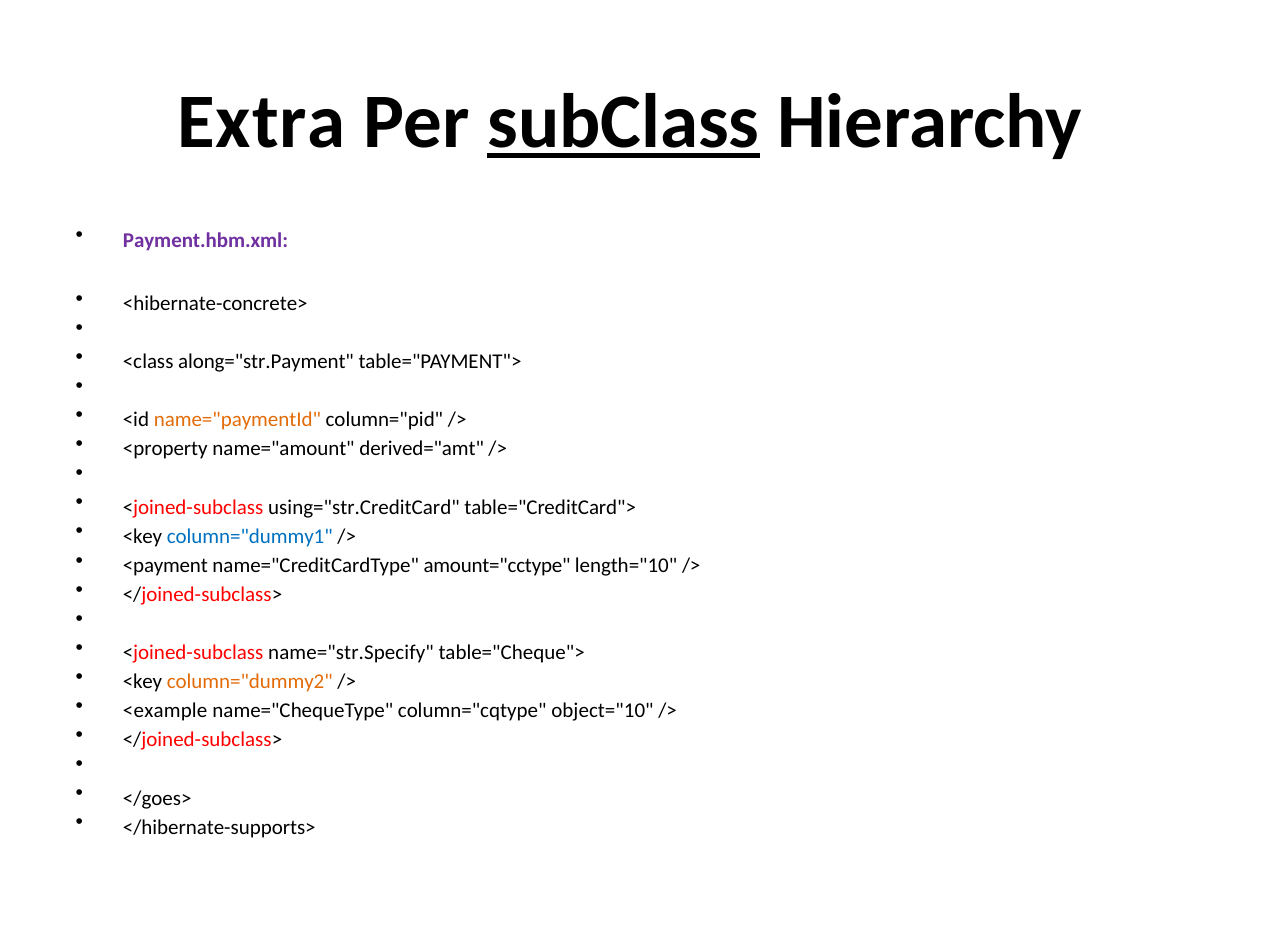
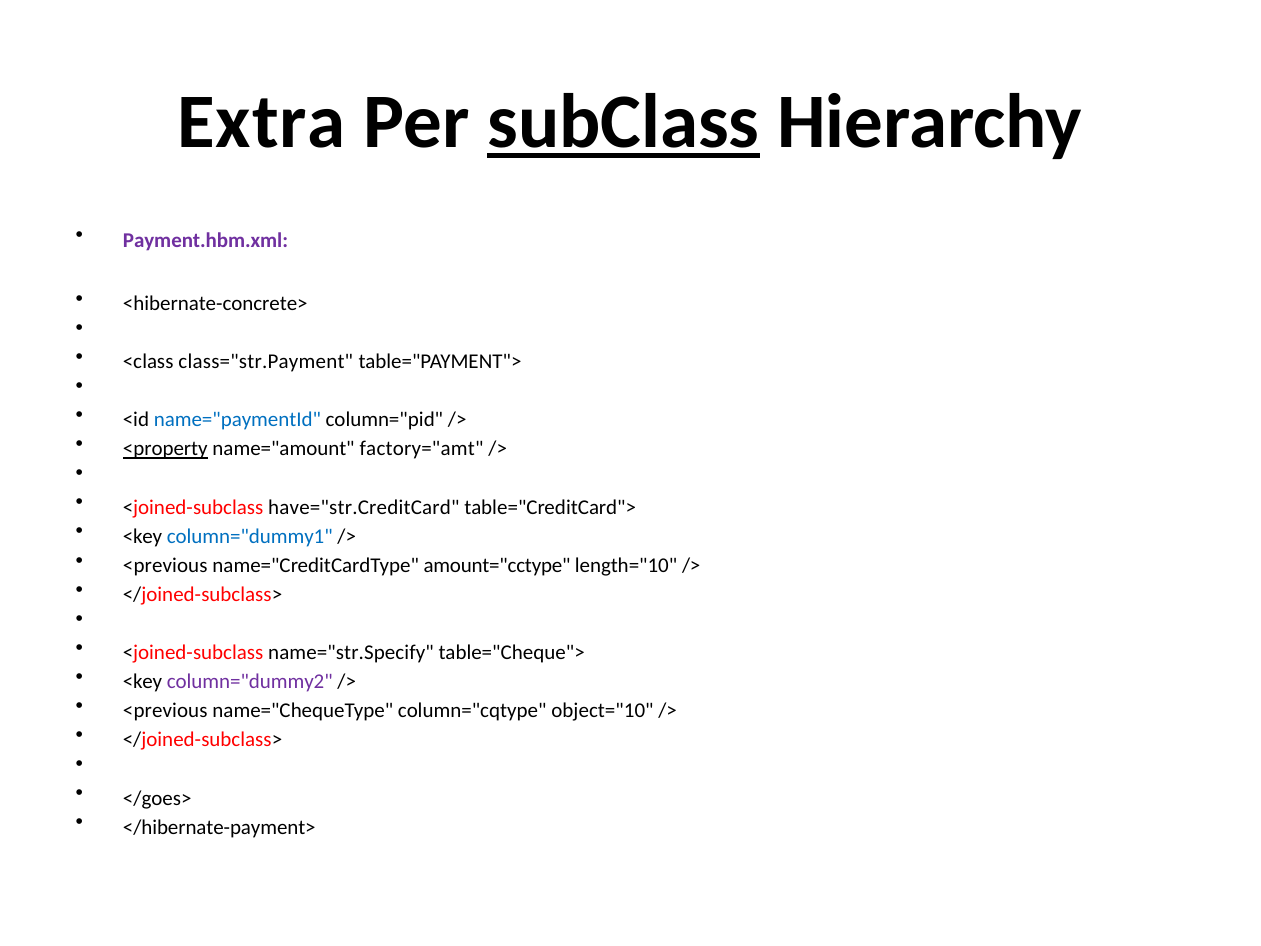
along="str.Payment: along="str.Payment -> class="str.Payment
name="paymentId colour: orange -> blue
<property underline: none -> present
derived="amt: derived="amt -> factory="amt
using="str.CreditCard: using="str.CreditCard -> have="str.CreditCard
<payment at (165, 565): <payment -> <previous
column="dummy2 colour: orange -> purple
<example at (165, 711): <example -> <previous
</hibernate-supports>: </hibernate-supports> -> </hibernate-payment>
